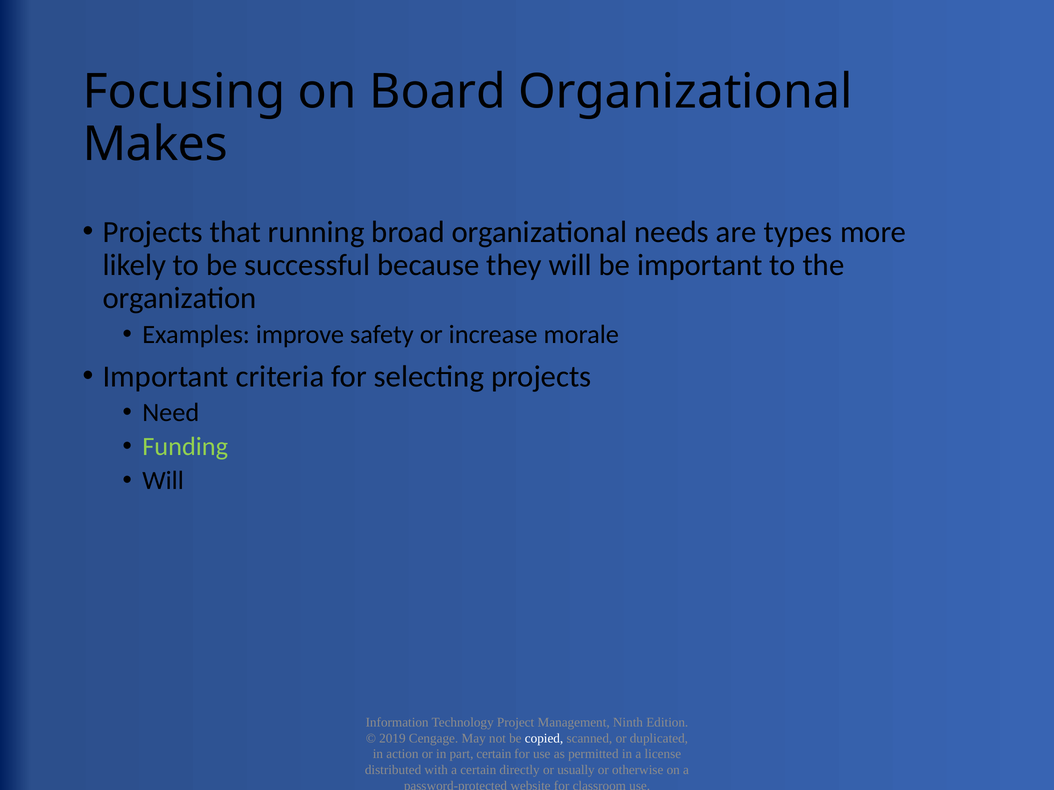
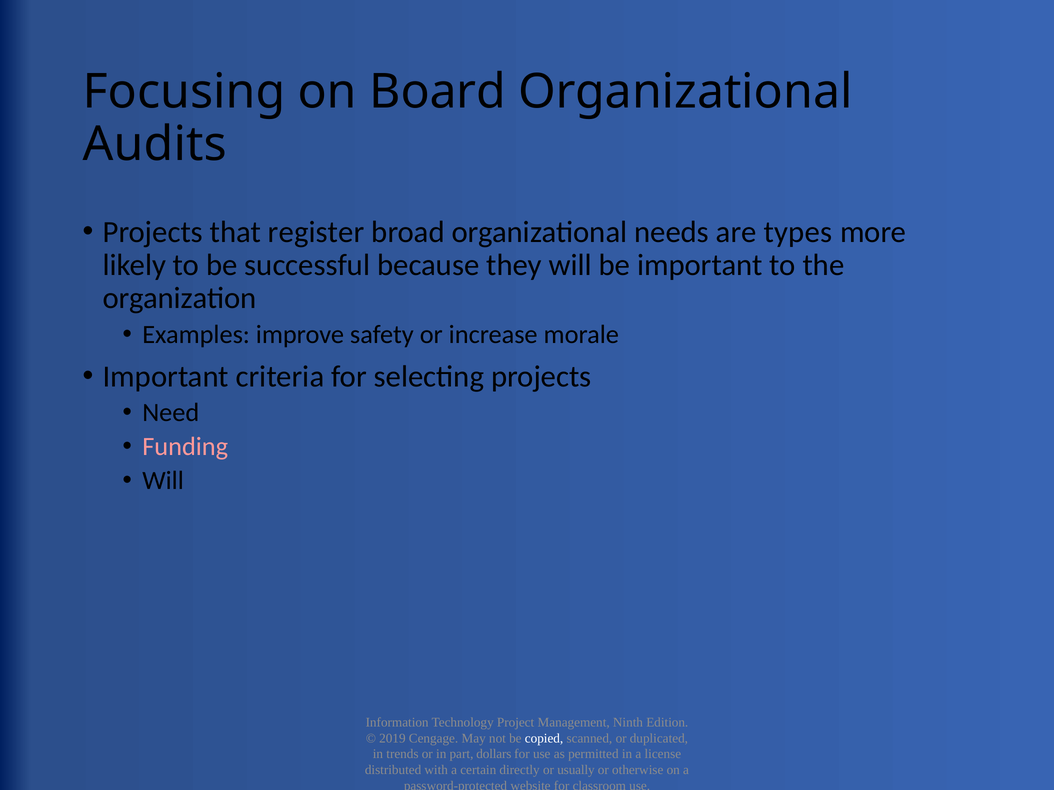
Makes: Makes -> Audits
running: running -> register
Funding colour: light green -> pink
action: action -> trends
part certain: certain -> dollars
